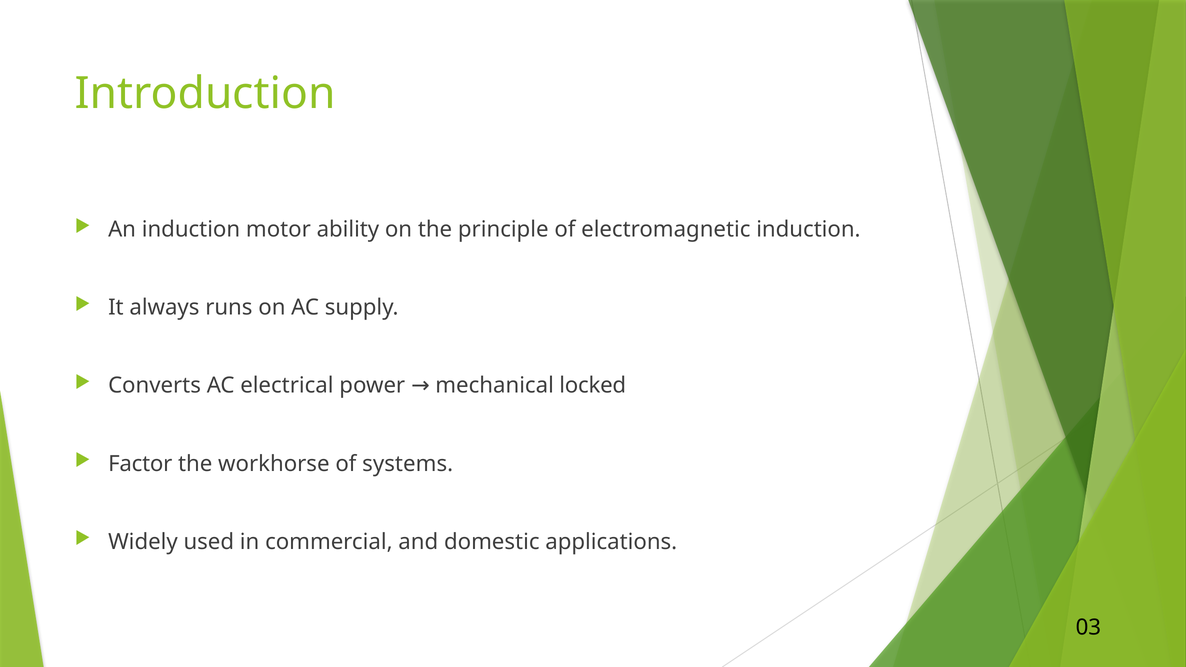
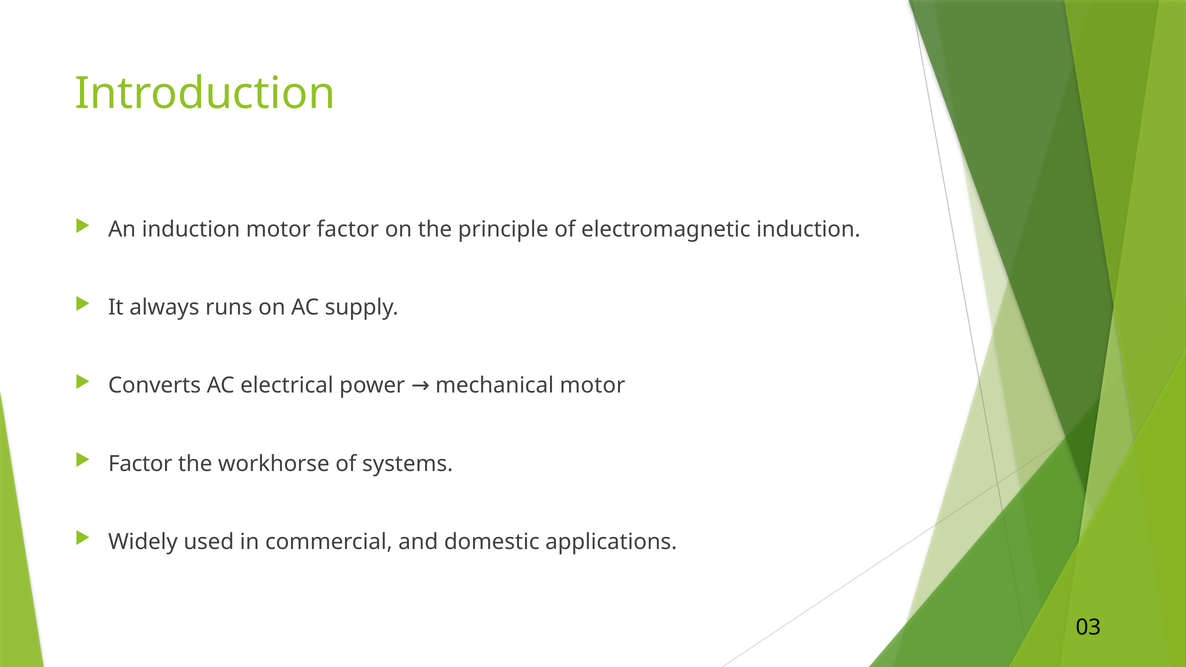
motor ability: ability -> factor
mechanical locked: locked -> motor
